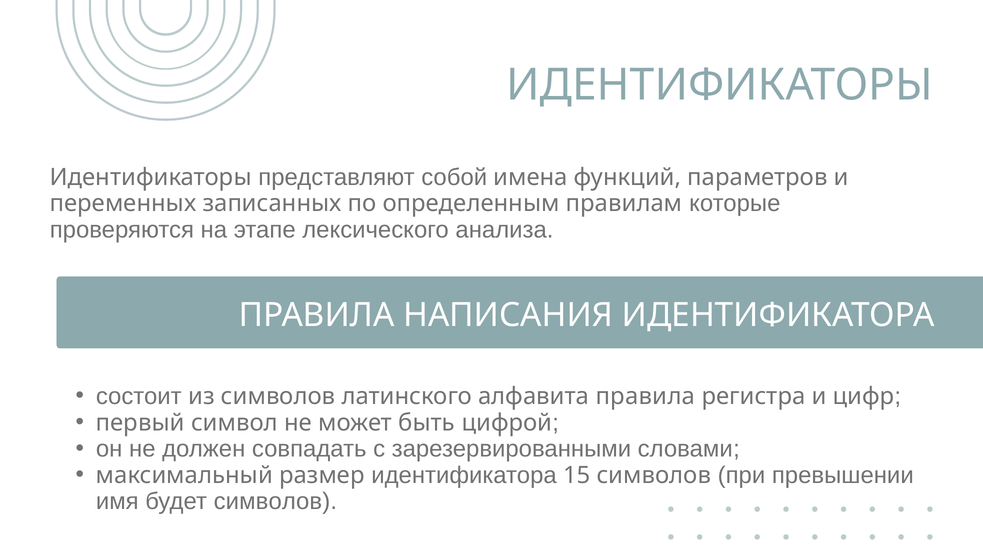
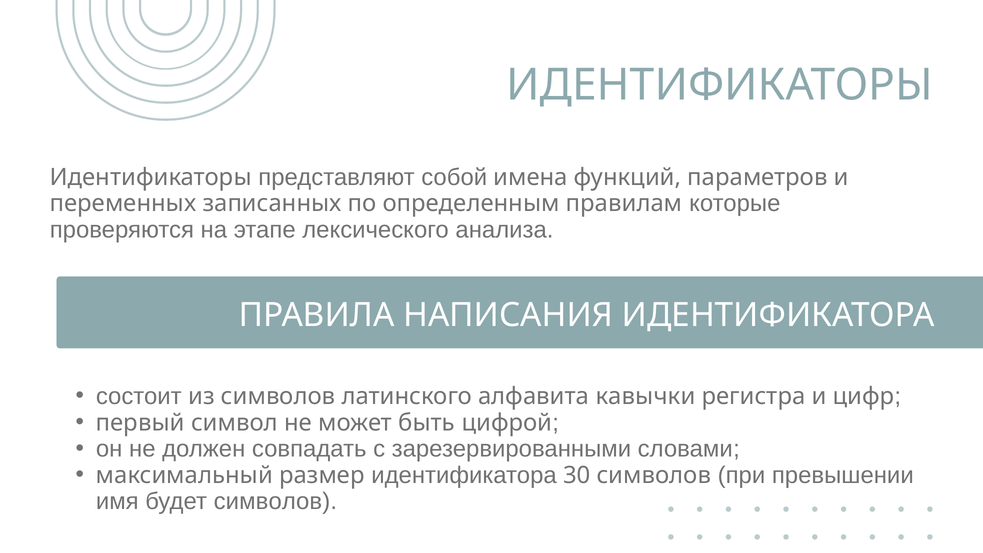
алфавита правила: правила -> кавычки
15: 15 -> 30
